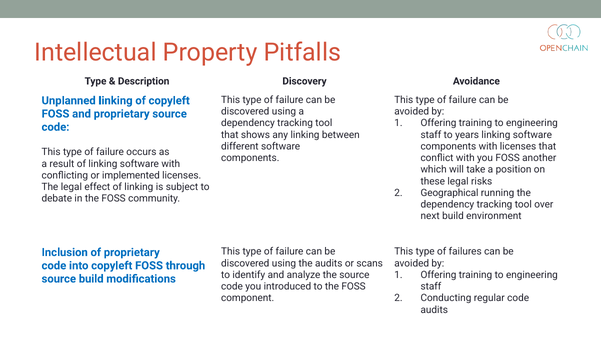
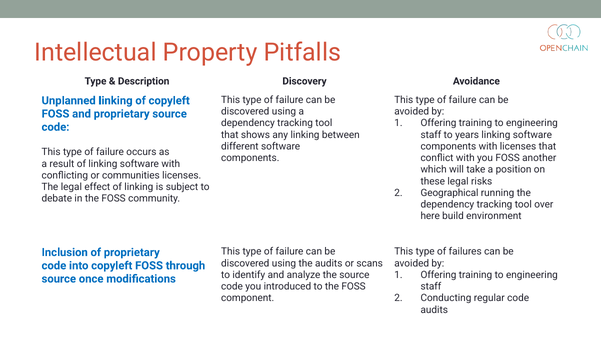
implemented: implemented -> communities
next: next -> here
source build: build -> once
